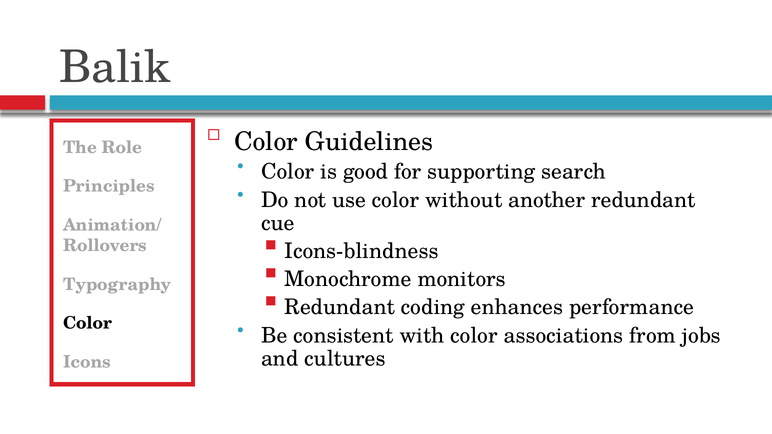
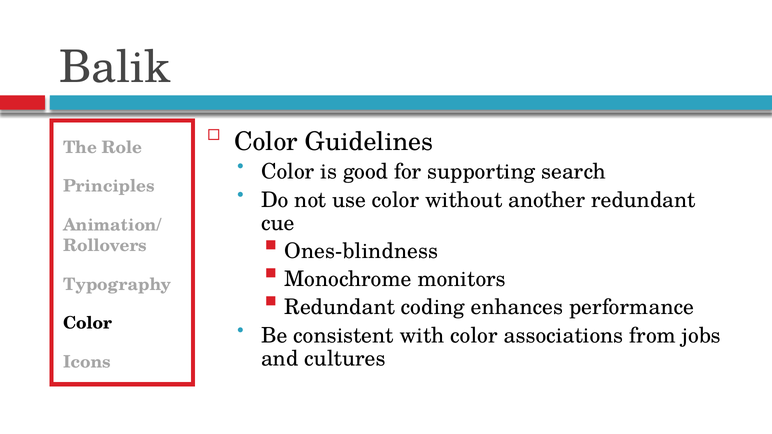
Icons-blindness: Icons-blindness -> Ones-blindness
